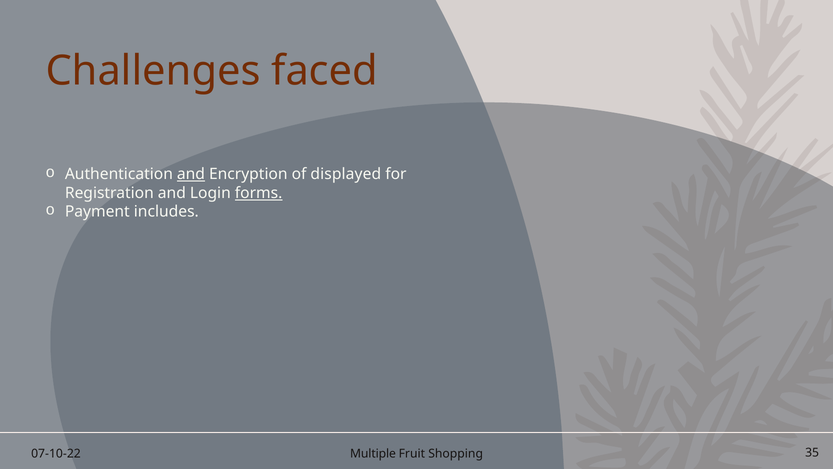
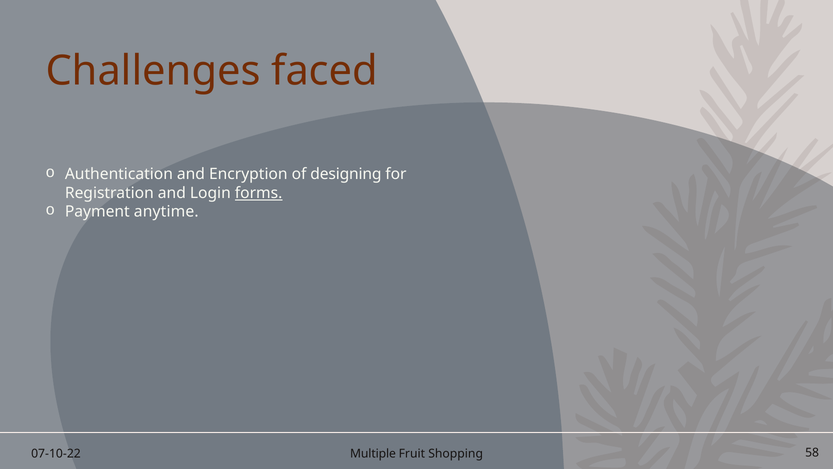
and at (191, 174) underline: present -> none
displayed: displayed -> designing
includes: includes -> anytime
35: 35 -> 58
